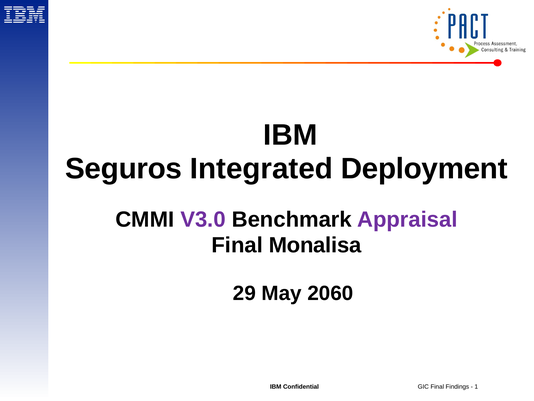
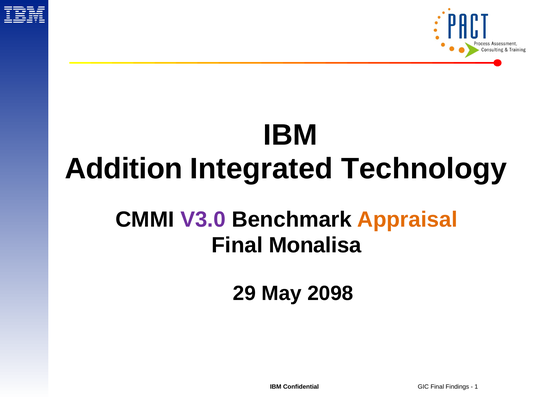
Seguros: Seguros -> Addition
Deployment: Deployment -> Technology
Appraisal colour: purple -> orange
2060: 2060 -> 2098
